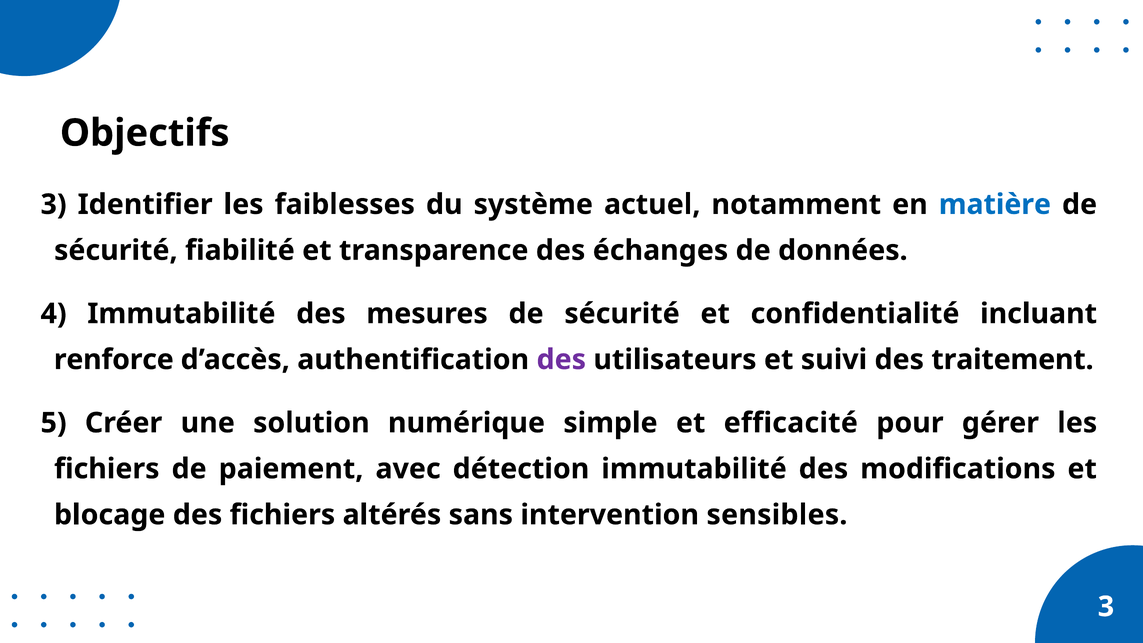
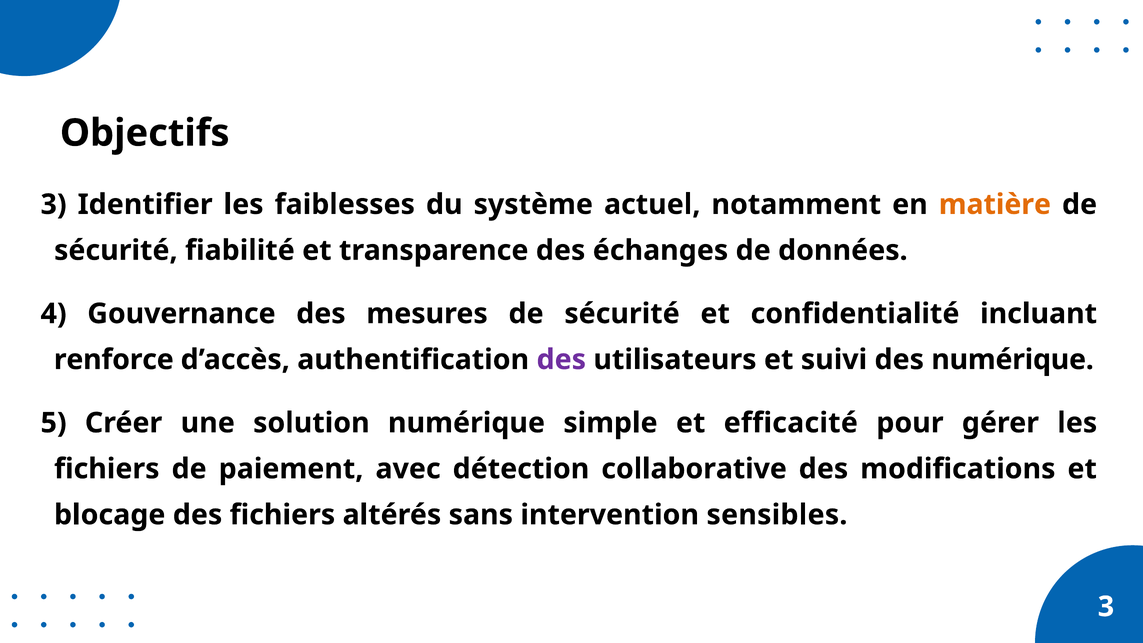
matière colour: blue -> orange
Immutabilité at (181, 314): Immutabilité -> Gouvernance
des traitement: traitement -> numérique
détection immutabilité: immutabilité -> collaborative
